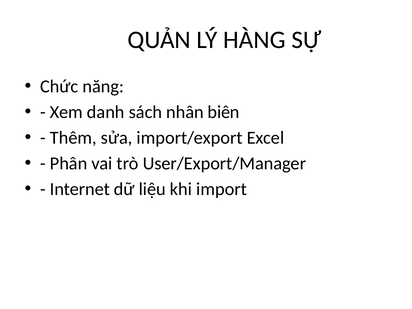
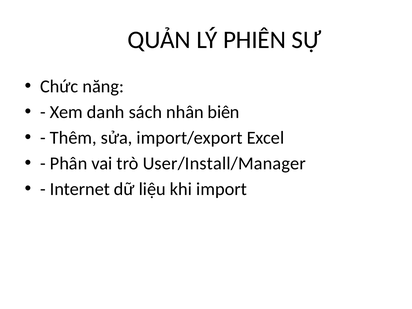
HÀNG: HÀNG -> PHIÊN
User/Export/Manager: User/Export/Manager -> User/Install/Manager
